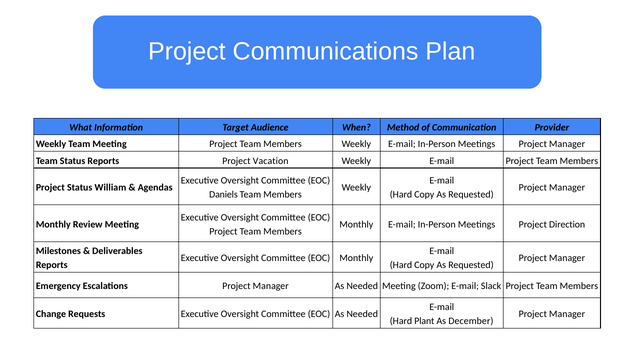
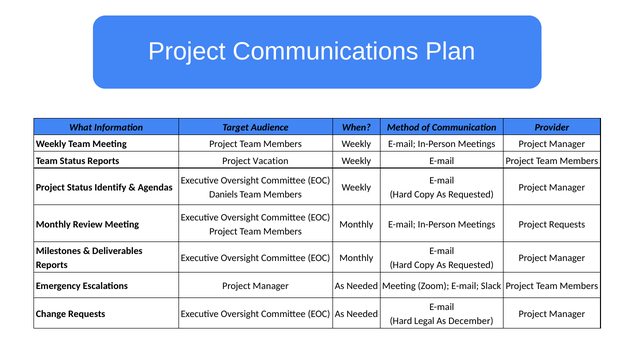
William: William -> Identify
Project Direction: Direction -> Requests
Plant: Plant -> Legal
